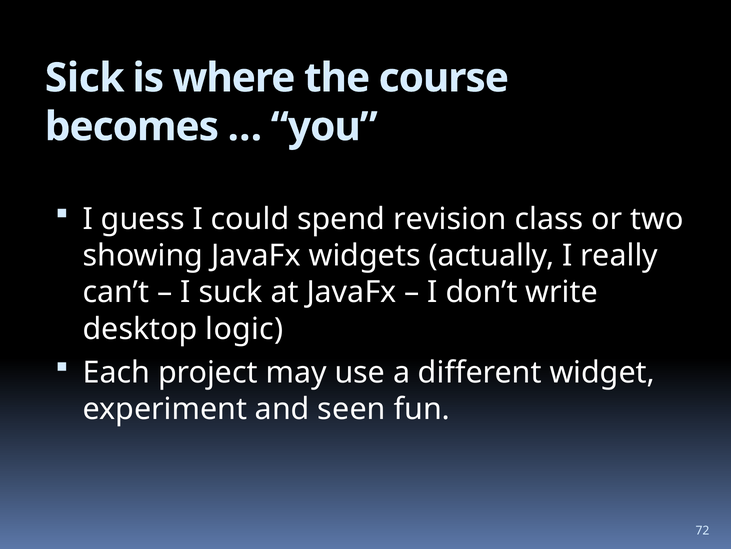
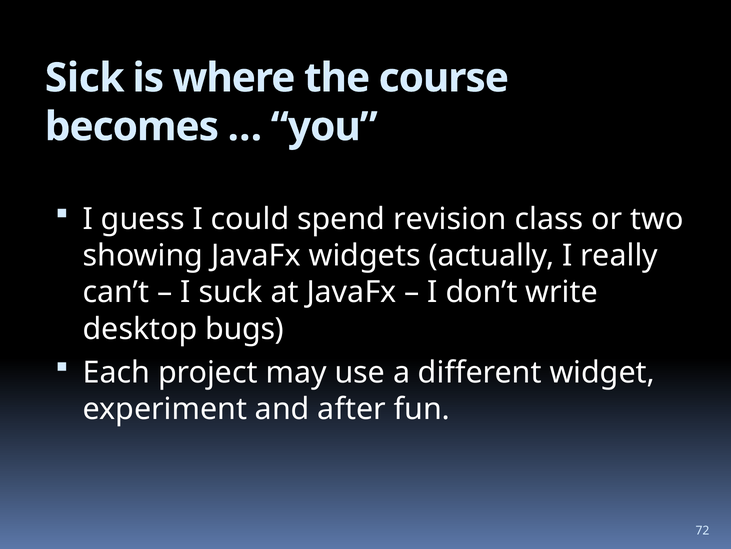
logic: logic -> bugs
seen: seen -> after
